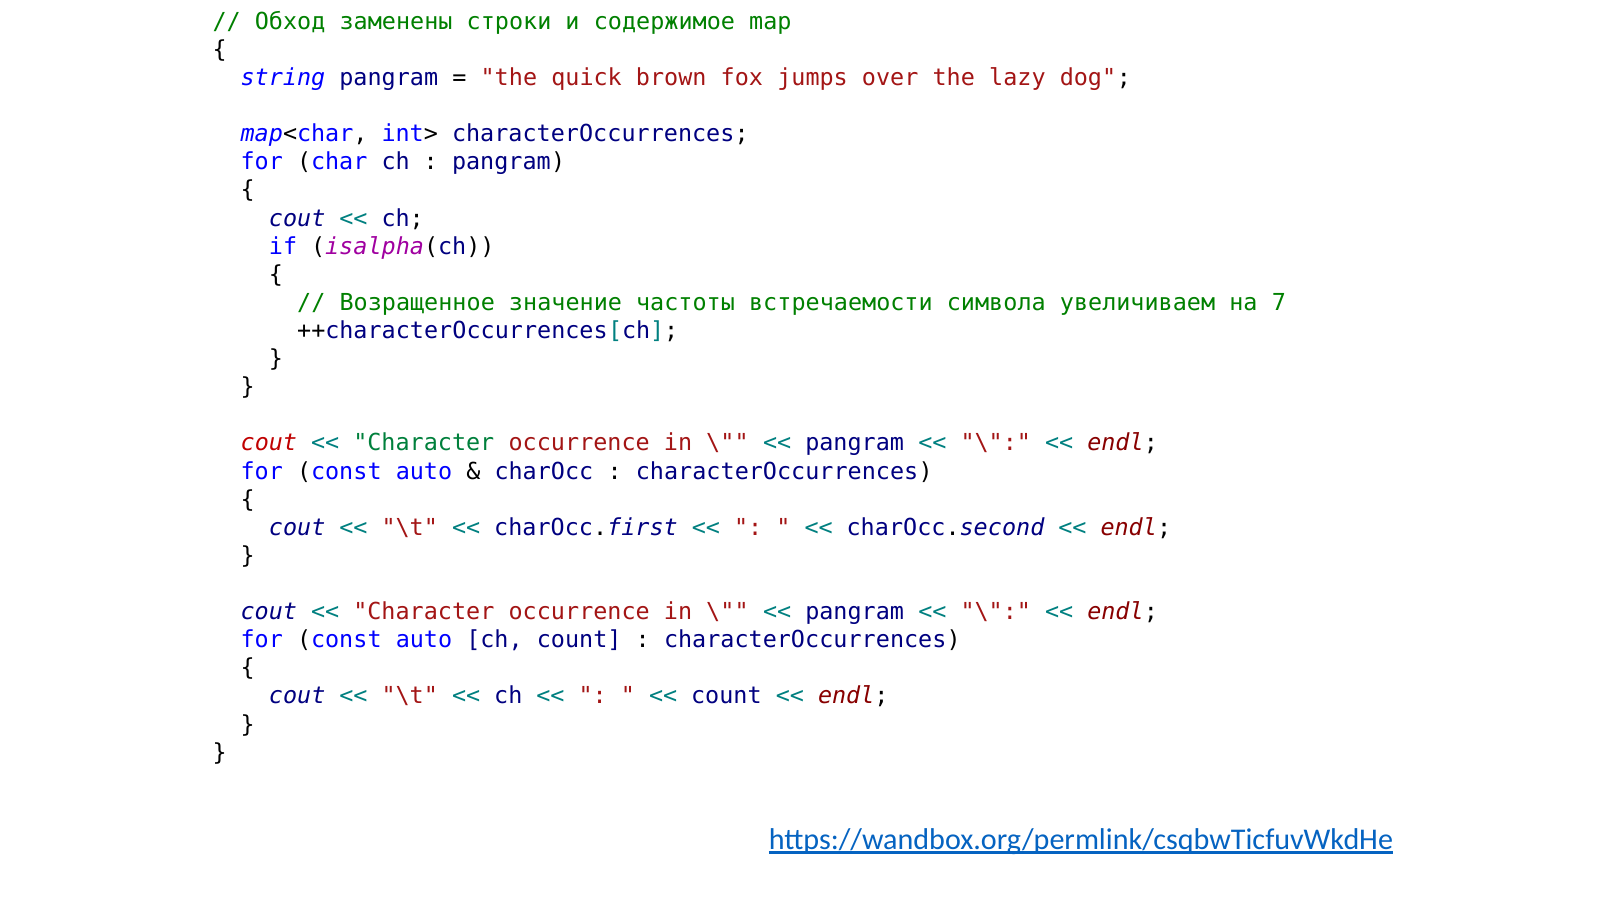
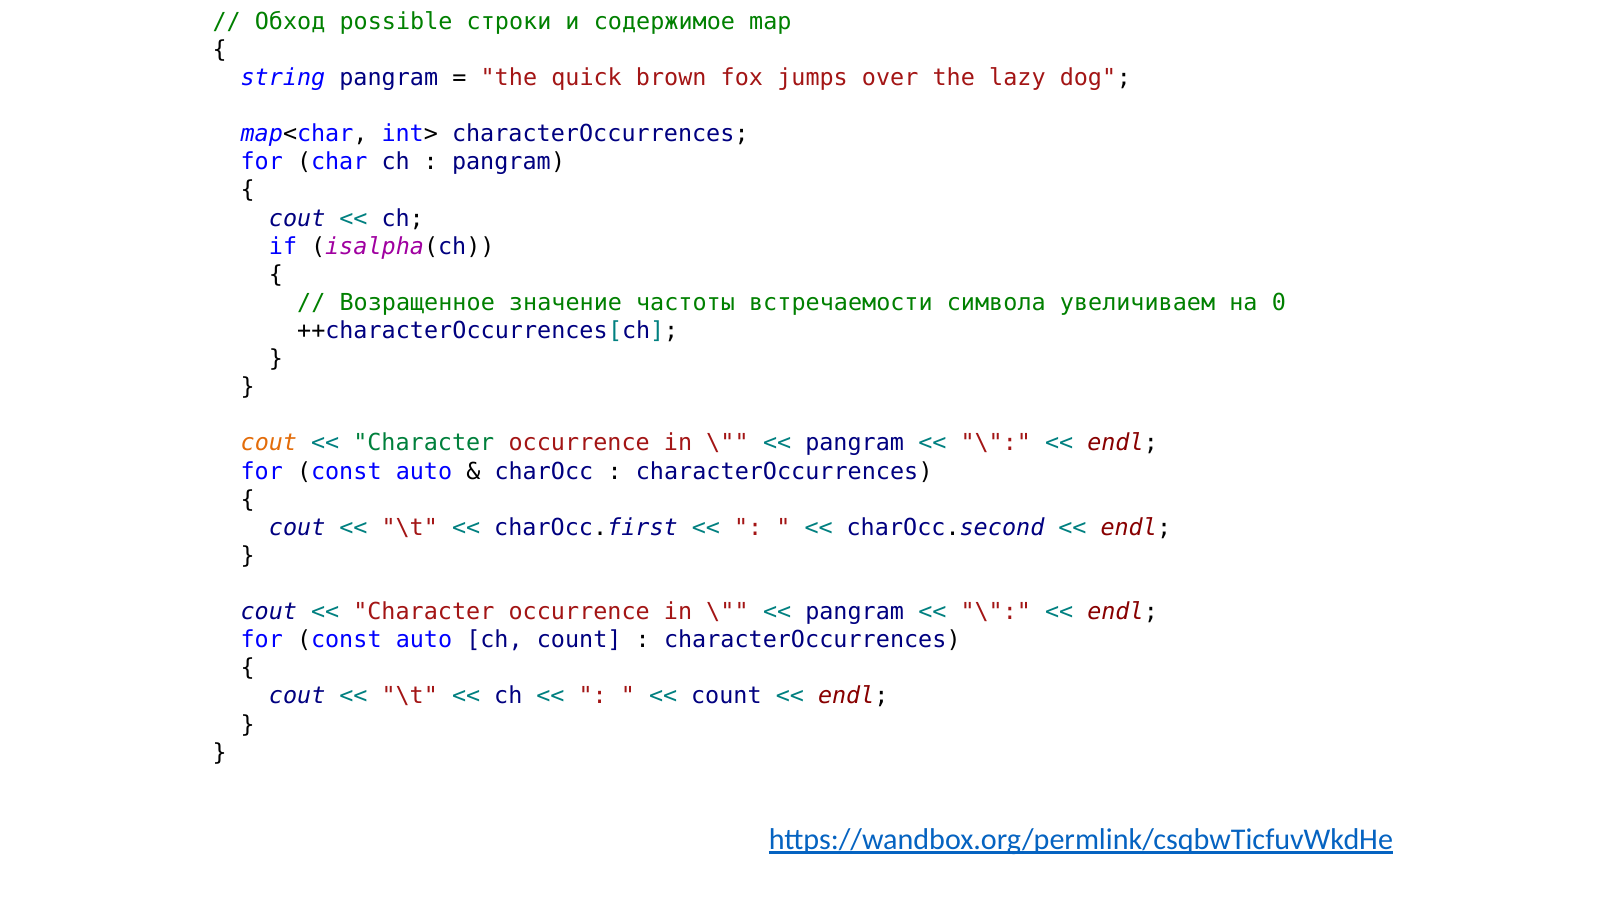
заменены: заменены -> possible
7: 7 -> 0
cout at (269, 443) colour: red -> orange
